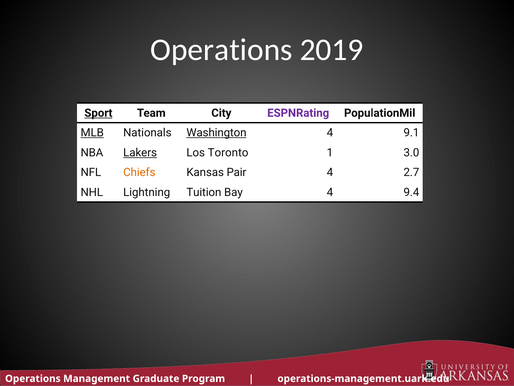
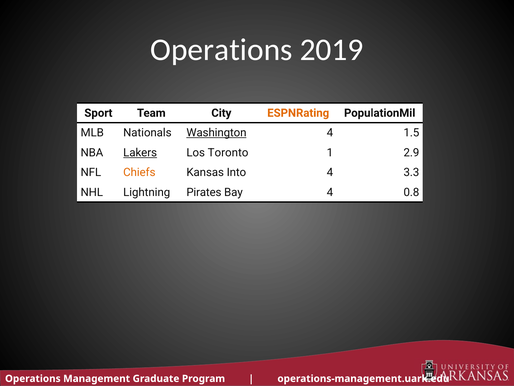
Sport underline: present -> none
ESPNRating colour: purple -> orange
MLB underline: present -> none
9.1: 9.1 -> 1.5
3.0: 3.0 -> 2.9
Pair: Pair -> Into
2.7: 2.7 -> 3.3
Tuition: Tuition -> Pirates
9.4: 9.4 -> 0.8
